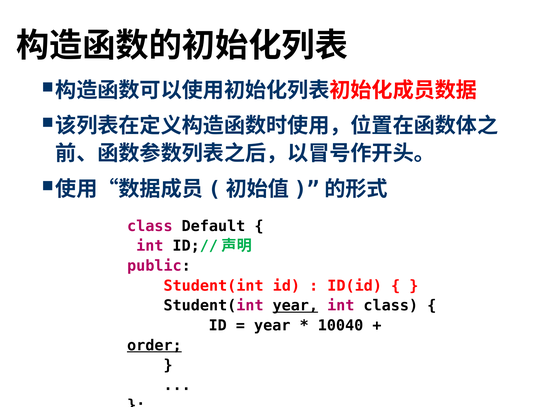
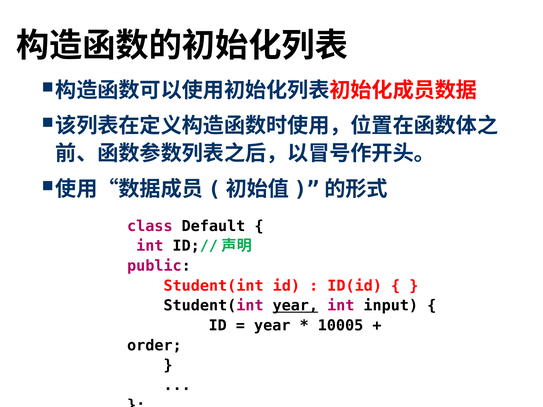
int class: class -> input
10040: 10040 -> 10005
order underline: present -> none
